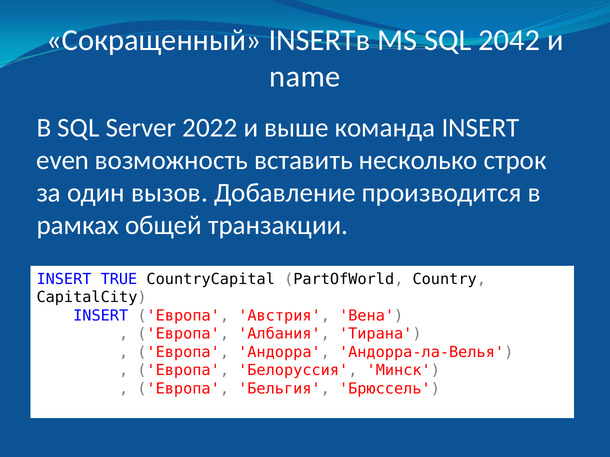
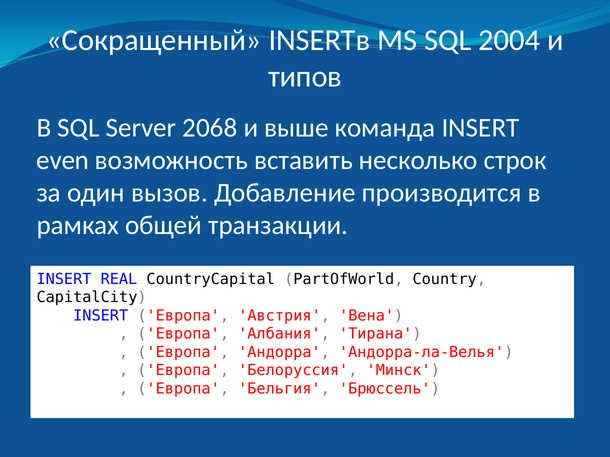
2042: 2042 -> 2004
name: name -> типов
2022: 2022 -> 2068
TRUE: TRUE -> REAL
